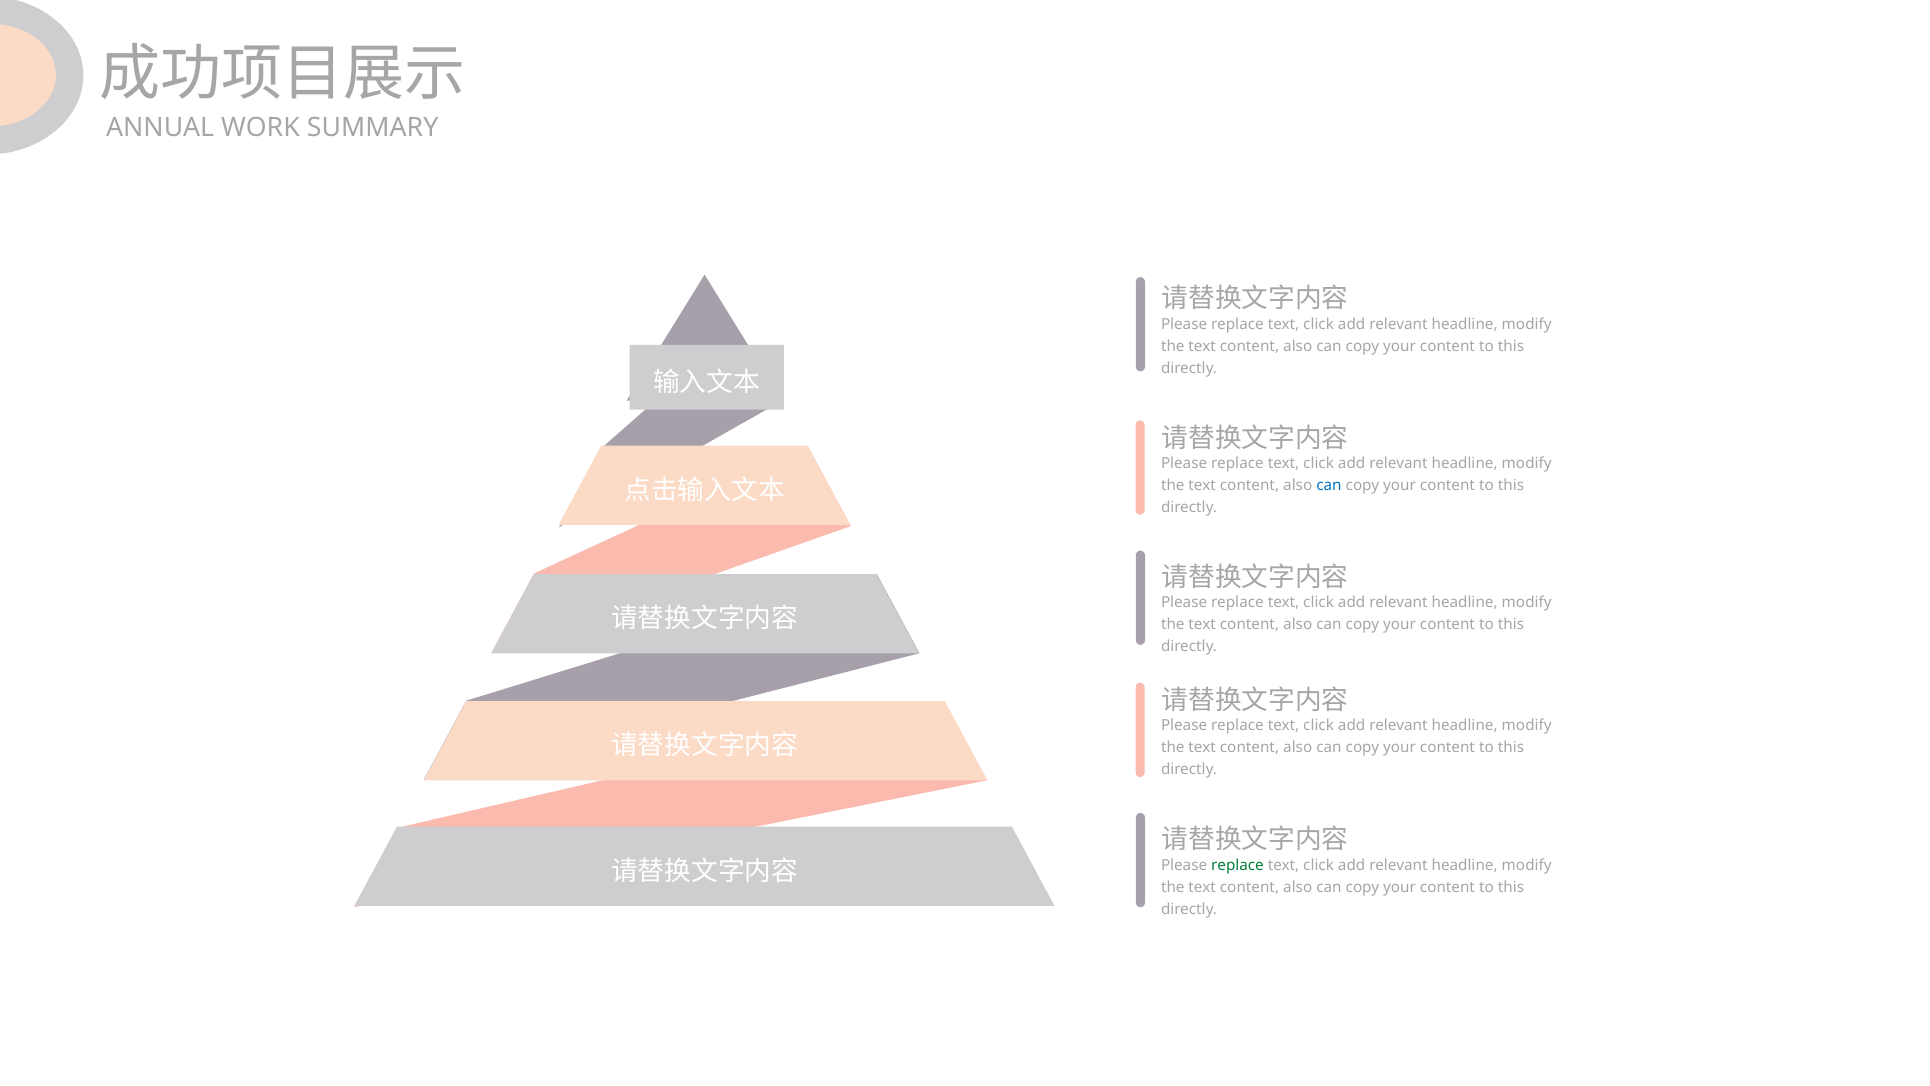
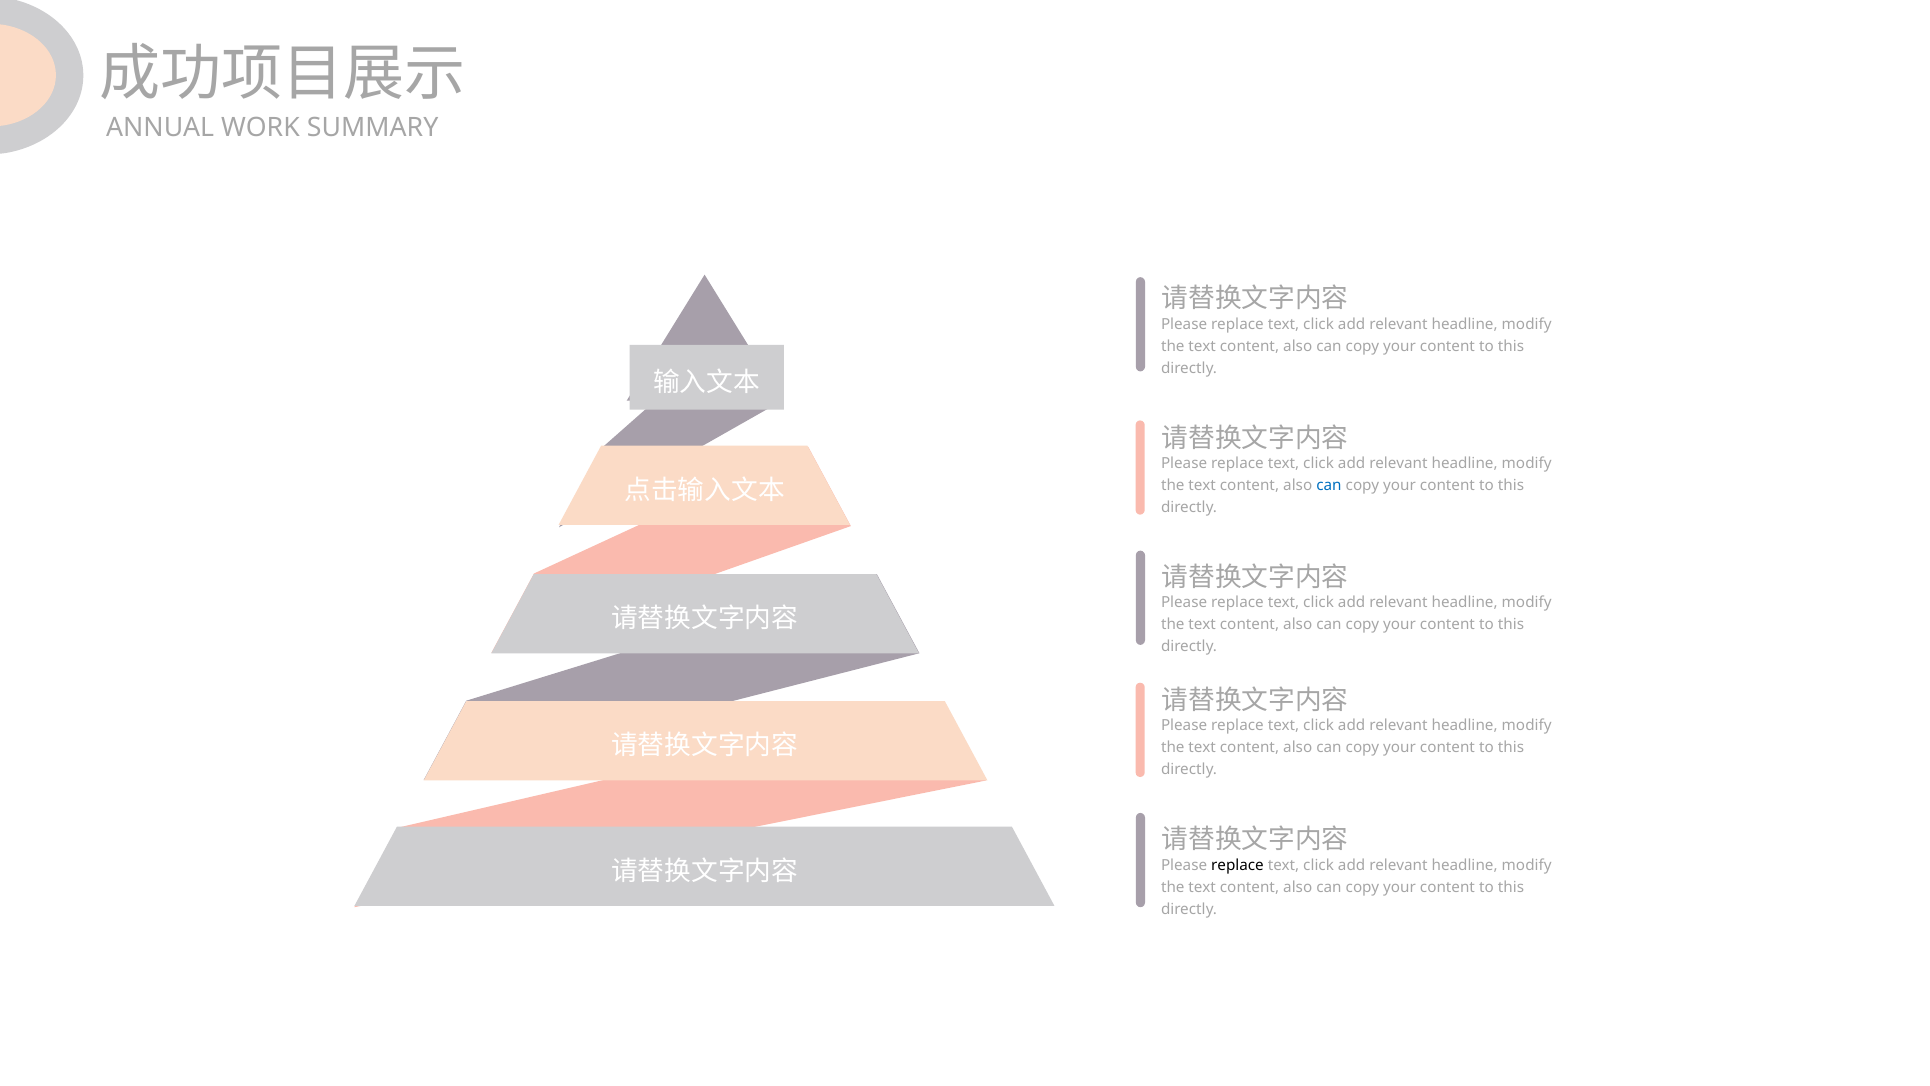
replace at (1237, 865) colour: green -> black
